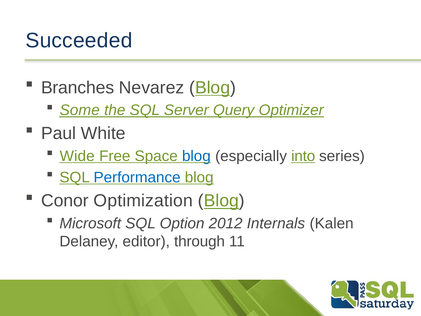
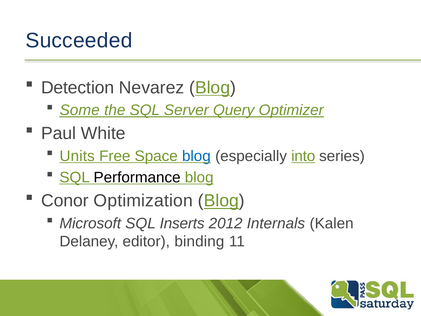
Branches: Branches -> Detection
Wide: Wide -> Units
Performance colour: blue -> black
Option: Option -> Inserts
through: through -> binding
